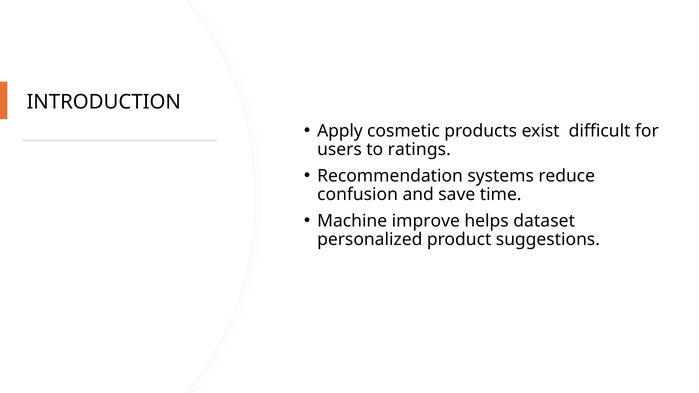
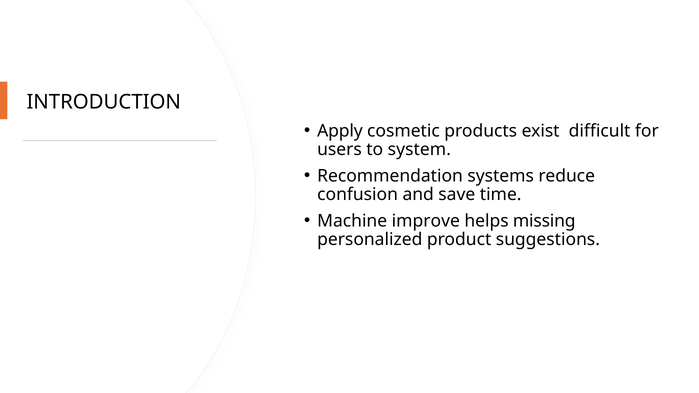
ratings: ratings -> system
dataset: dataset -> missing
